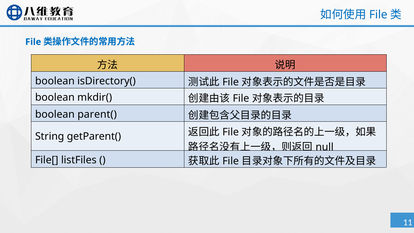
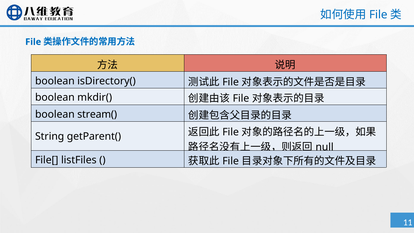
parent(: parent( -> stream(
